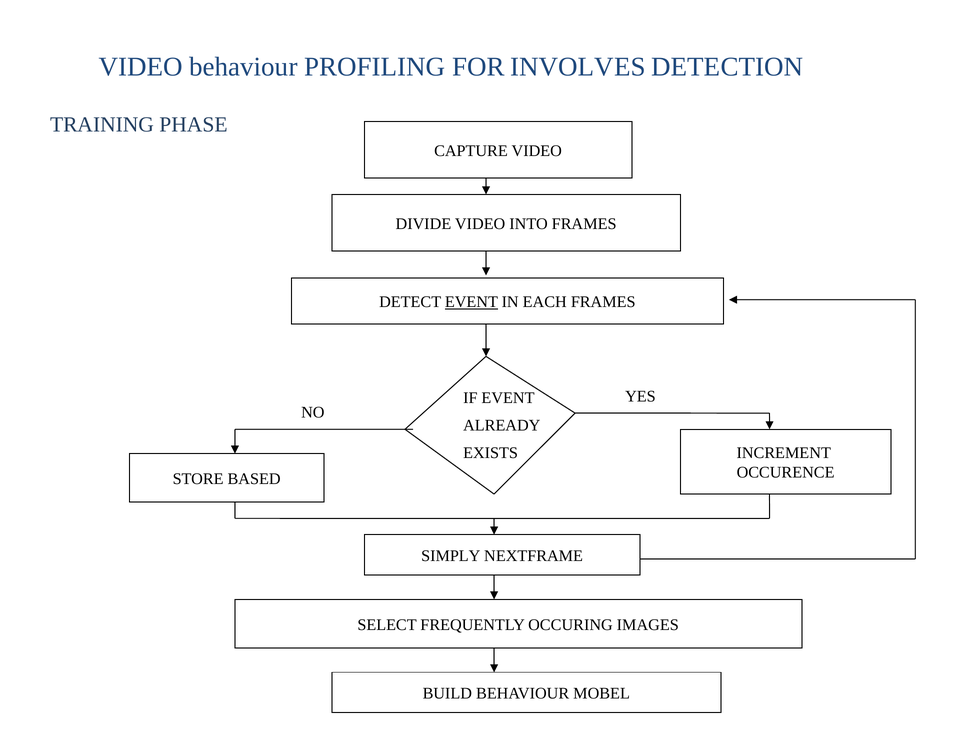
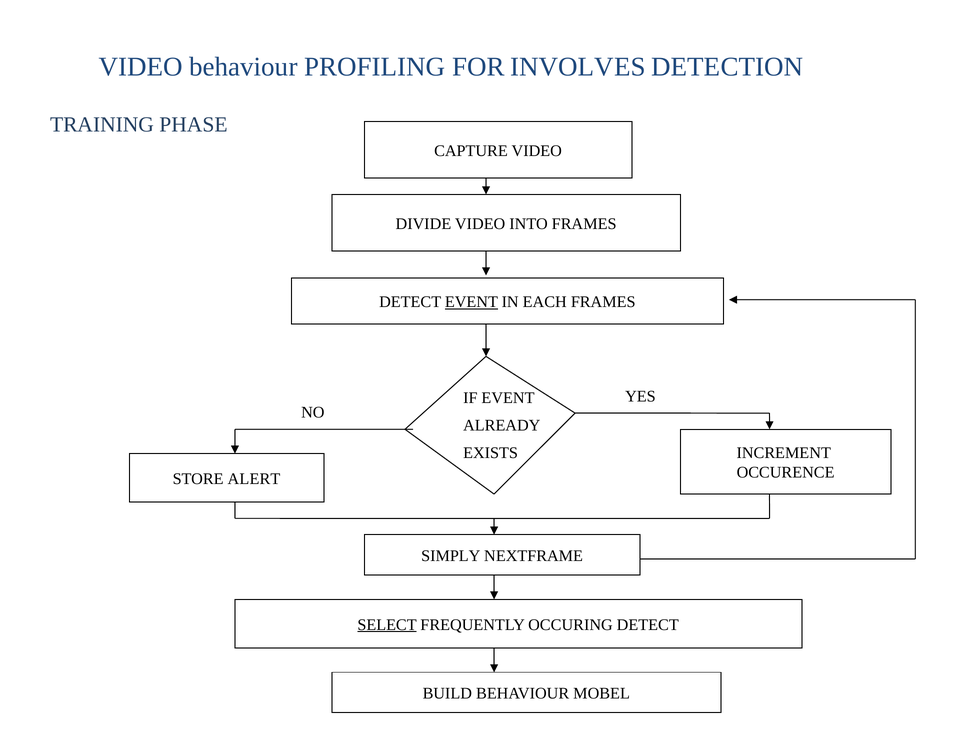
BASED: BASED -> ALERT
SELECT underline: none -> present
OCCURING IMAGES: IMAGES -> DETECT
